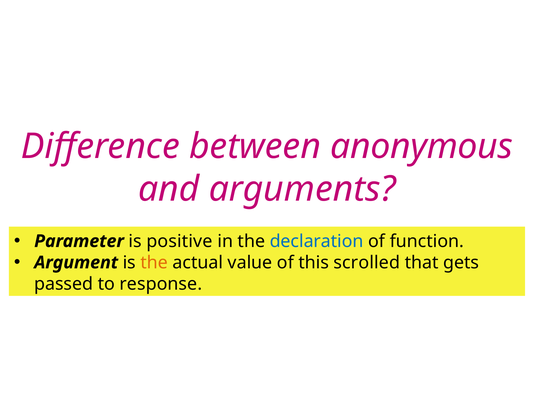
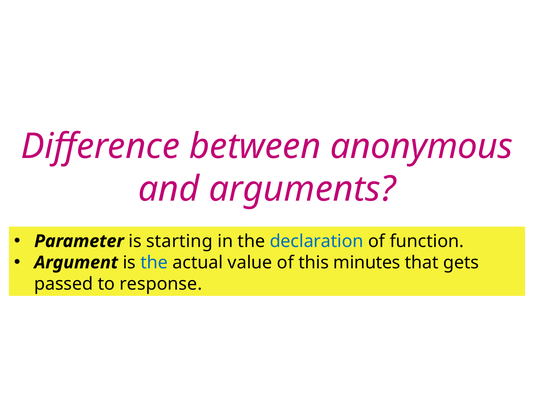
positive: positive -> starting
the at (154, 263) colour: orange -> blue
scrolled: scrolled -> minutes
